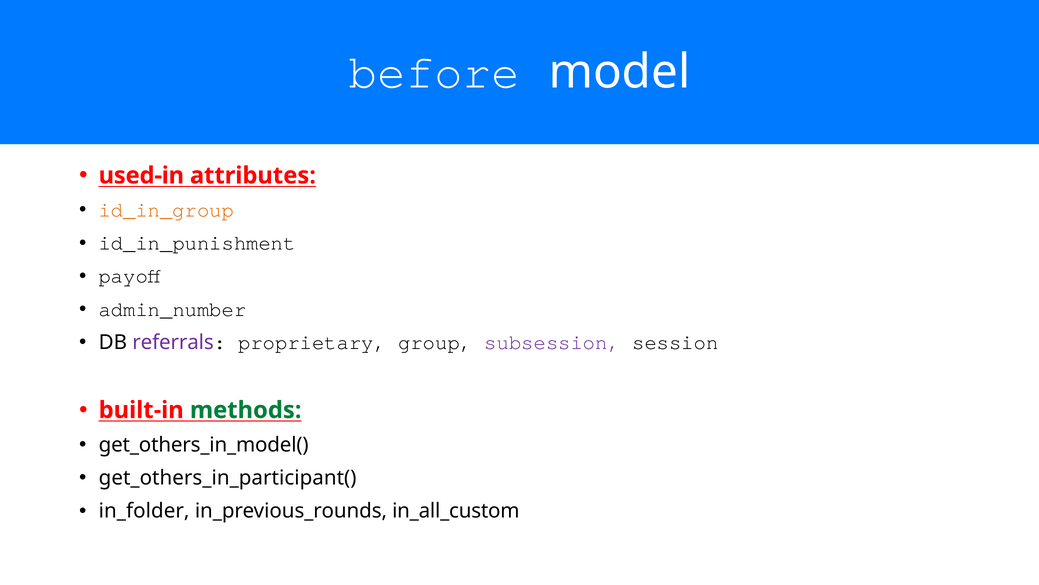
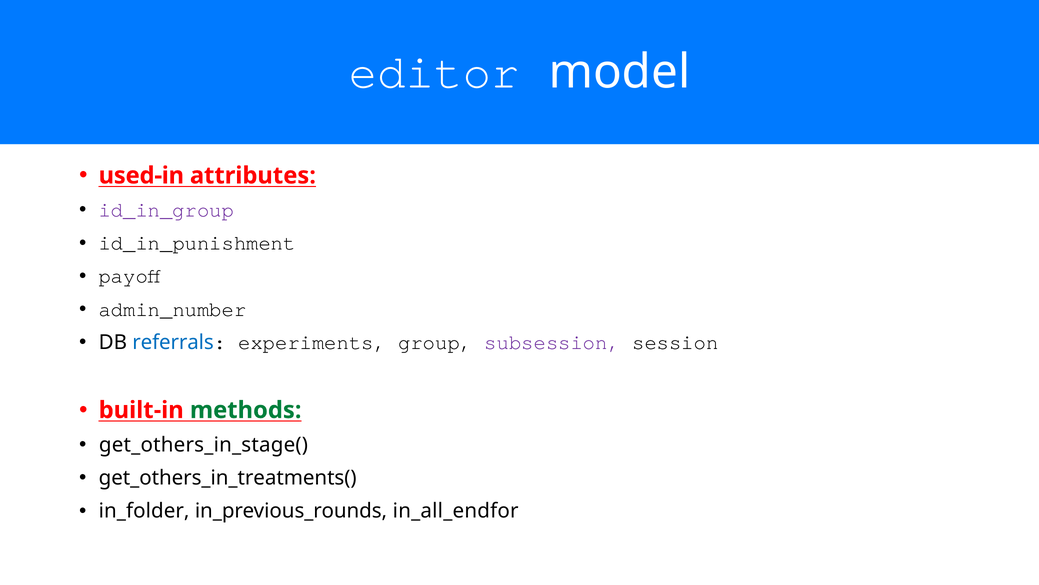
before: before -> editor
id_in_group colour: orange -> purple
referrals colour: purple -> blue
proprietary: proprietary -> experiments
get_others_in_model(: get_others_in_model( -> get_others_in_stage(
get_others_in_participant(: get_others_in_participant( -> get_others_in_treatments(
in_all_custom: in_all_custom -> in_all_endfor
